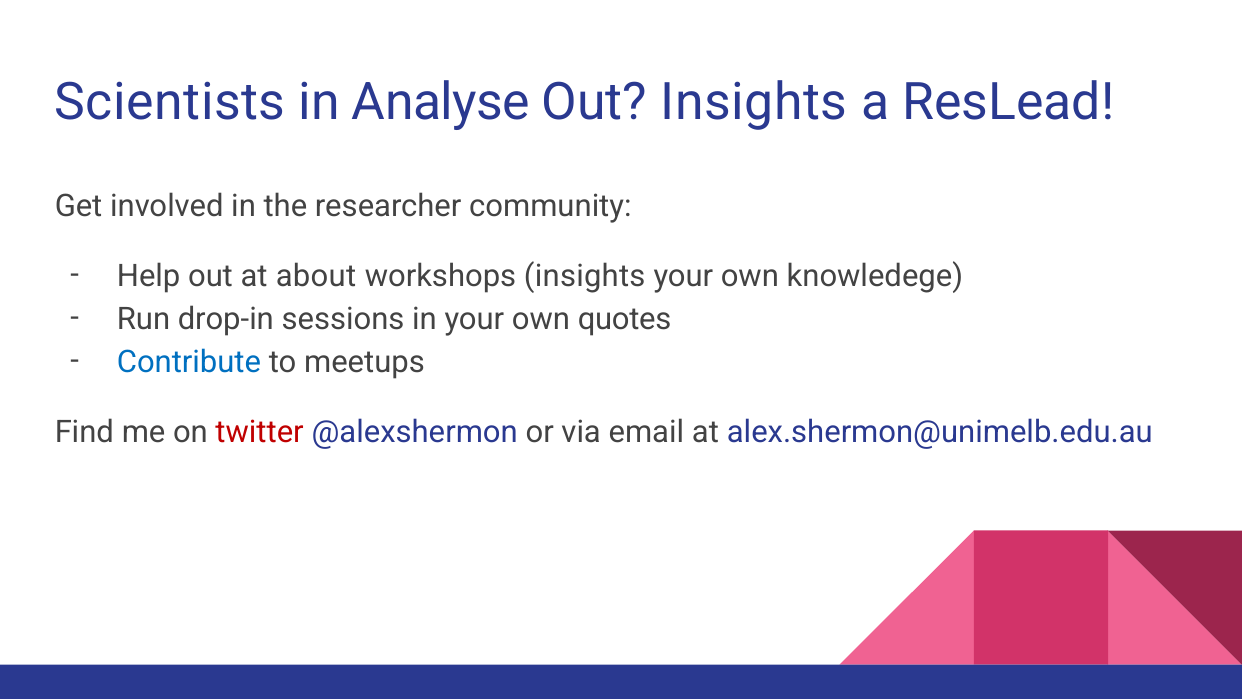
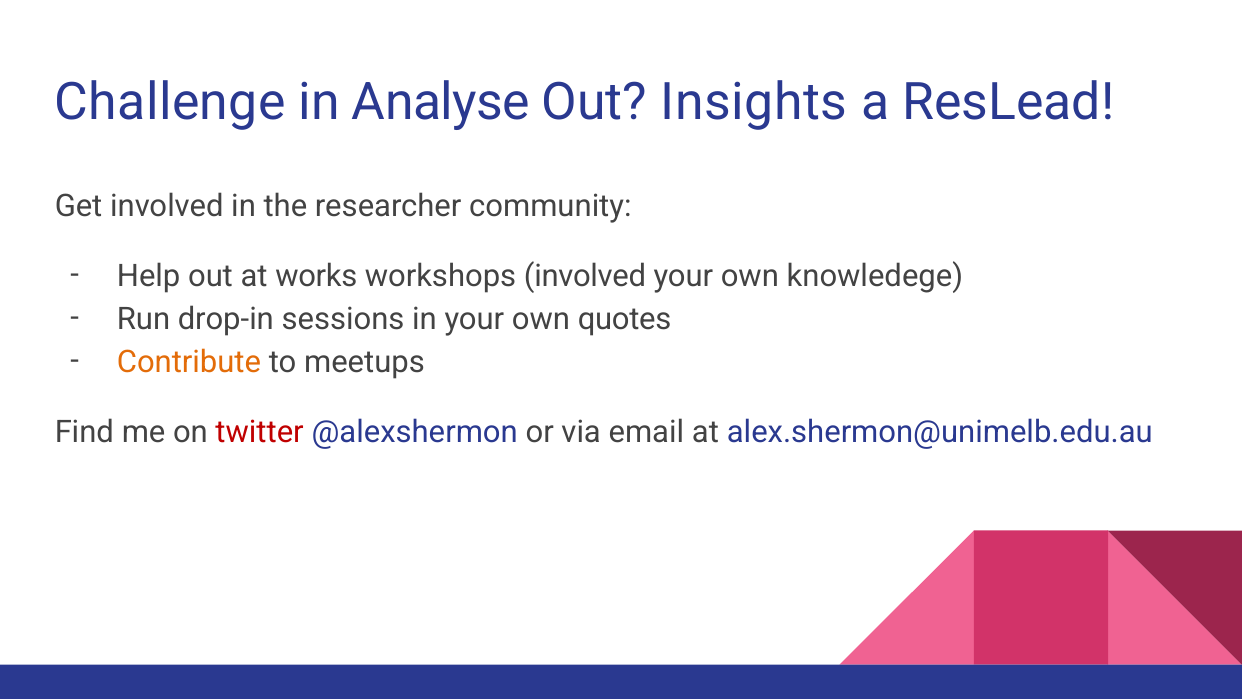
Scientists: Scientists -> Challenge
about: about -> works
workshops insights: insights -> involved
Contribute colour: blue -> orange
